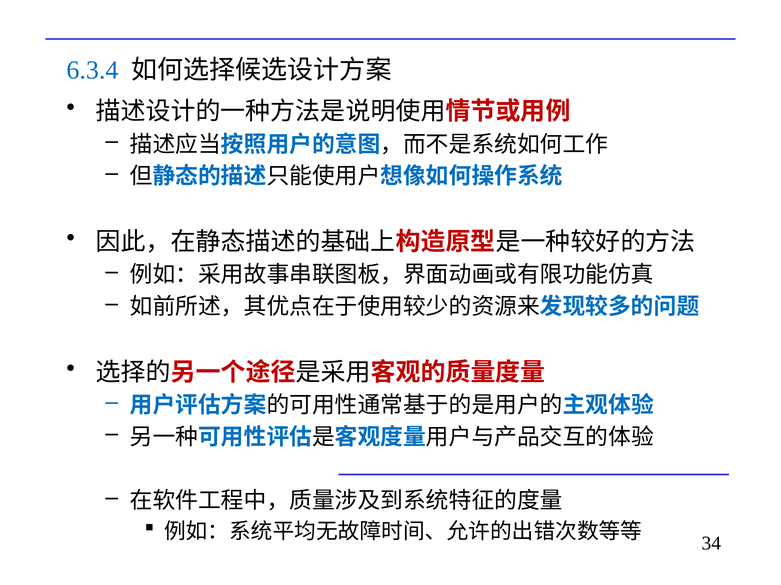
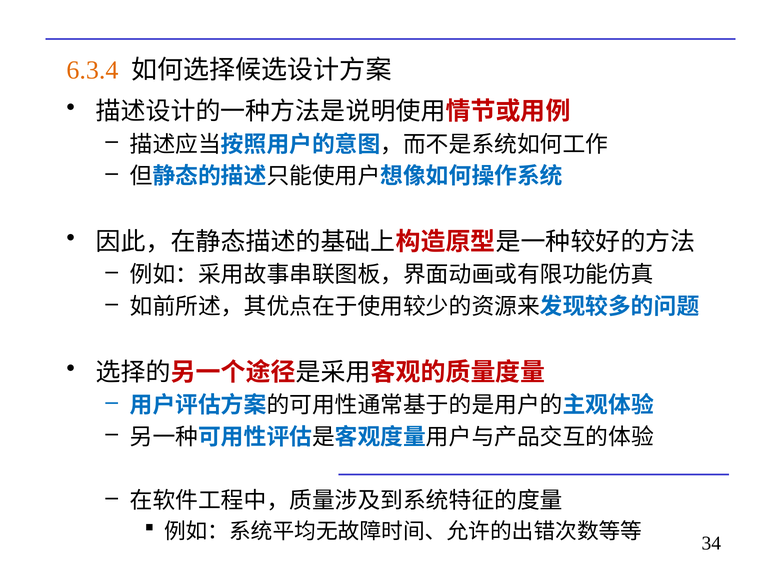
6.3.4 colour: blue -> orange
